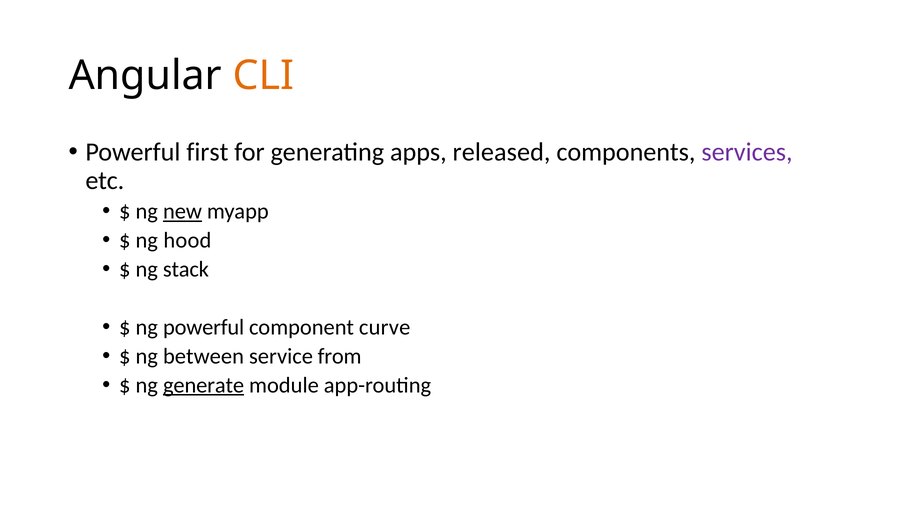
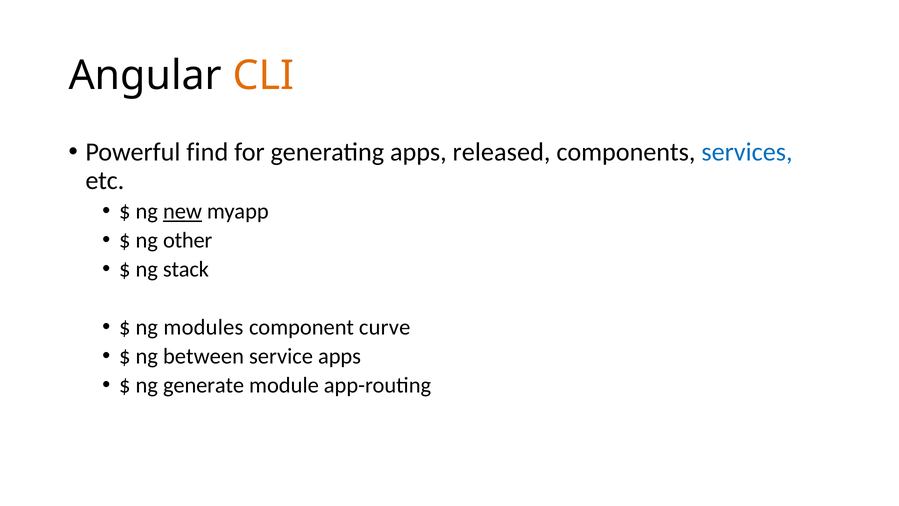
first: first -> find
services colour: purple -> blue
hood: hood -> other
ng powerful: powerful -> modules
service from: from -> apps
generate underline: present -> none
